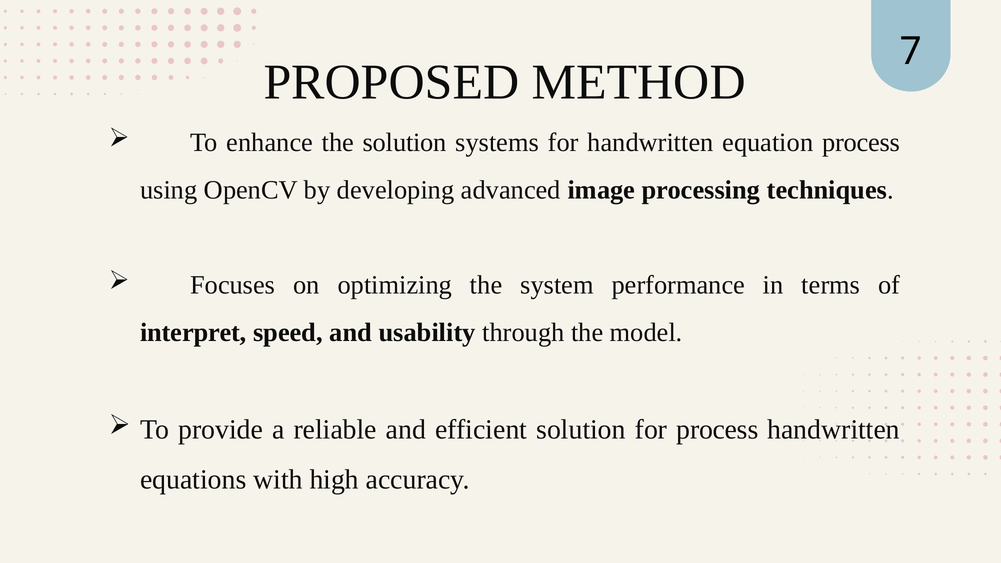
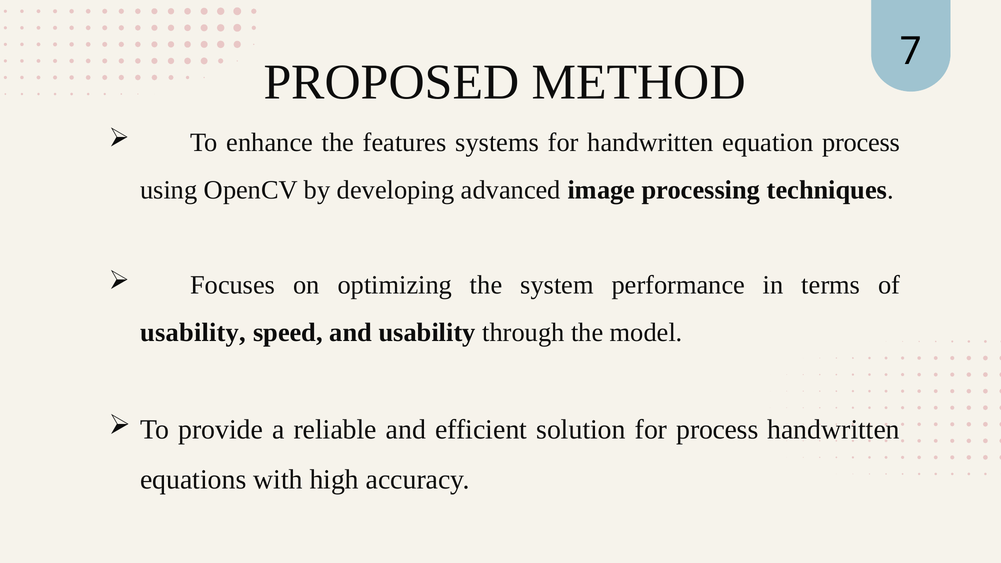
the solution: solution -> features
interpret at (193, 333): interpret -> usability
